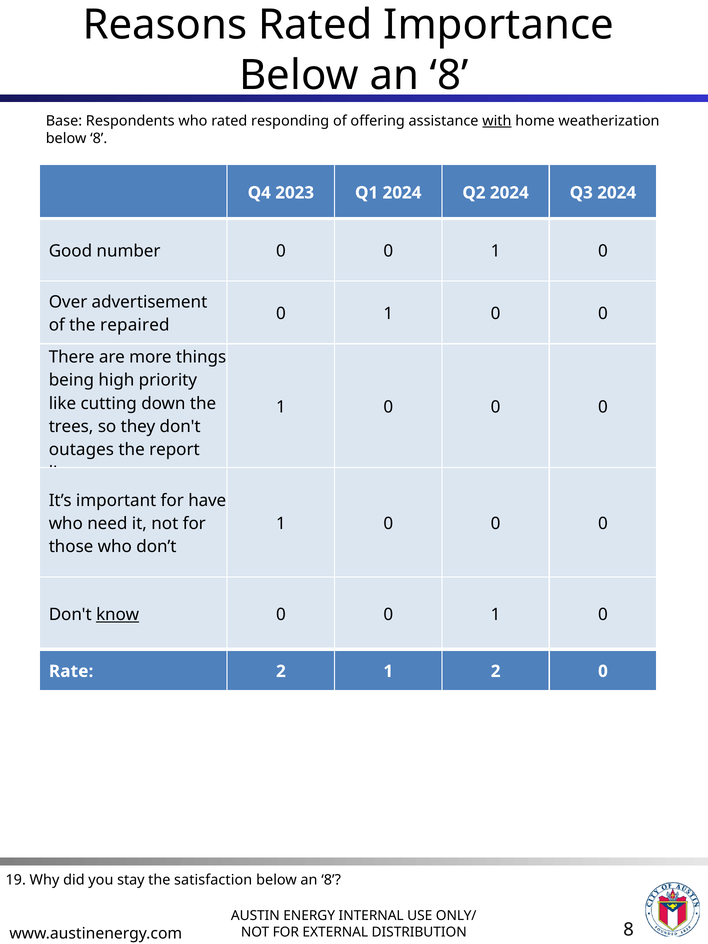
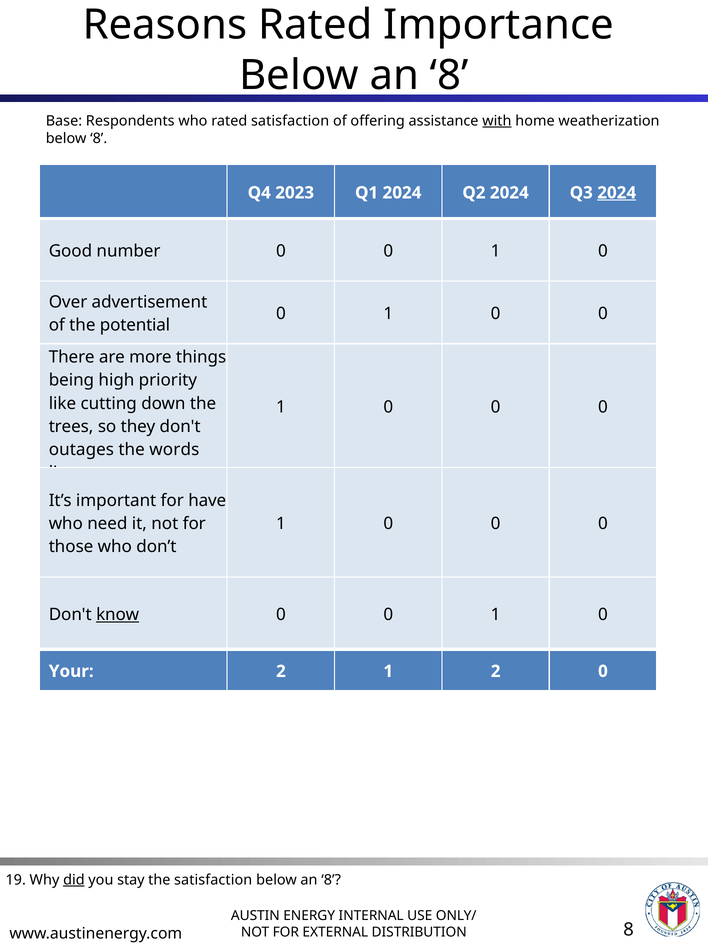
rated responding: responding -> satisfaction
2024 at (617, 193) underline: none -> present
repaired: repaired -> potential
report: report -> words
Rate: Rate -> Your
did underline: none -> present
